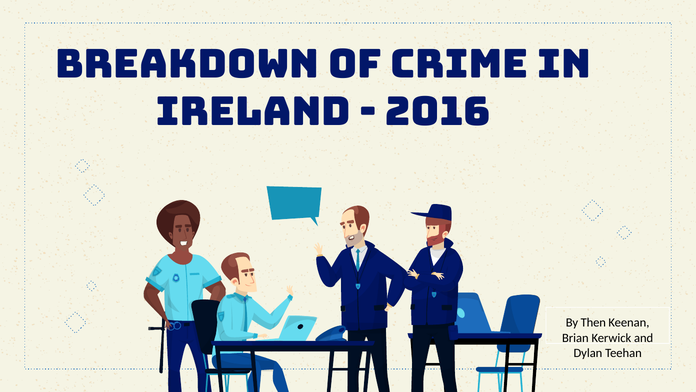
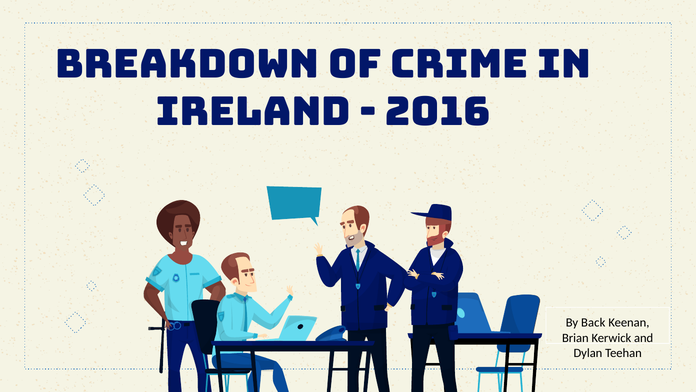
Then: Then -> Back
